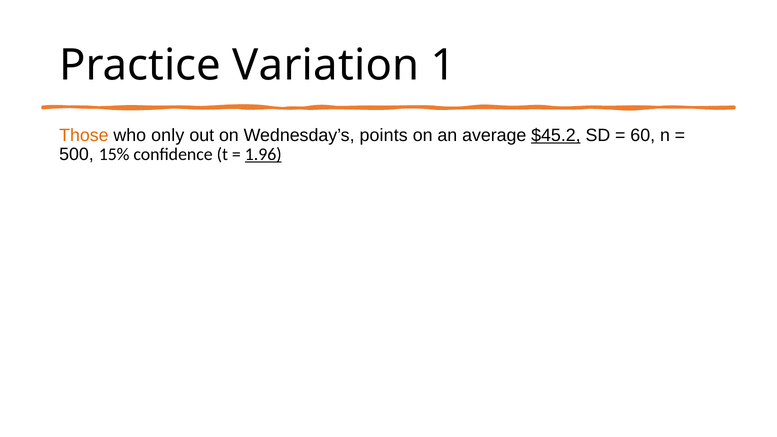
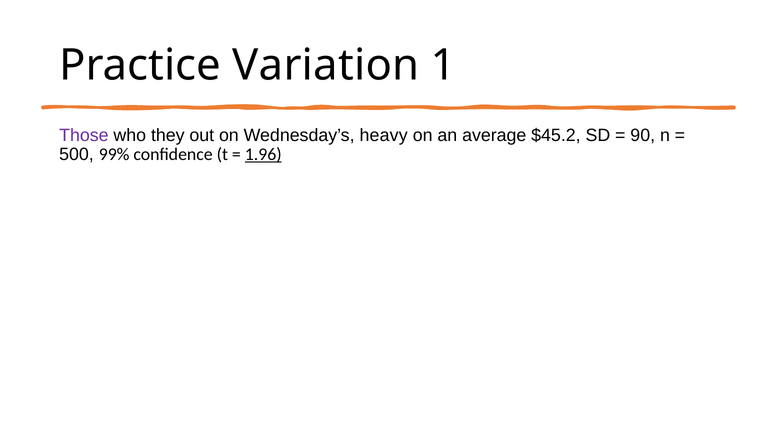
Those colour: orange -> purple
only: only -> they
points: points -> heavy
$45.2 underline: present -> none
60: 60 -> 90
15%: 15% -> 99%
